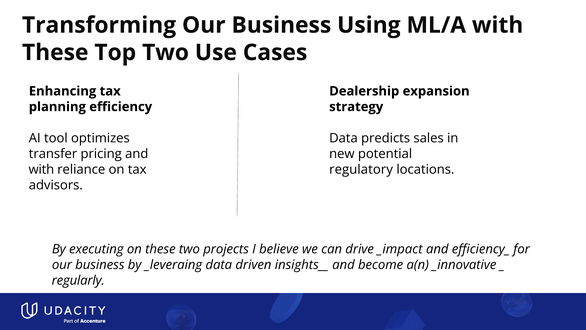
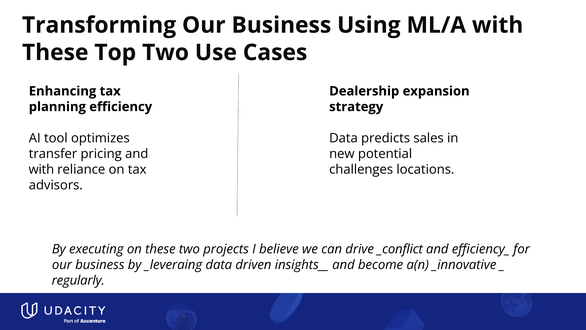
regulatory: regulatory -> challenges
_impact: _impact -> _conflict
